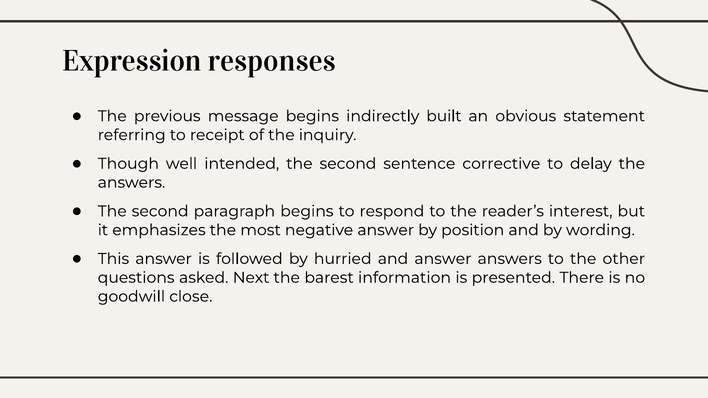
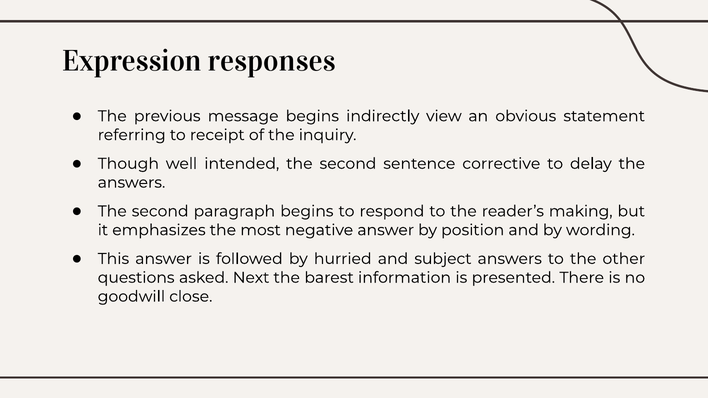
built: built -> view
interest: interest -> making
and answer: answer -> subject
